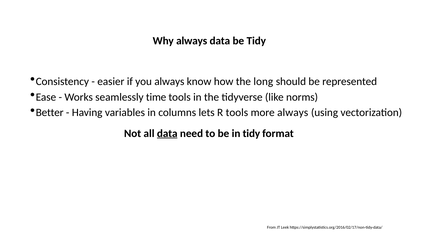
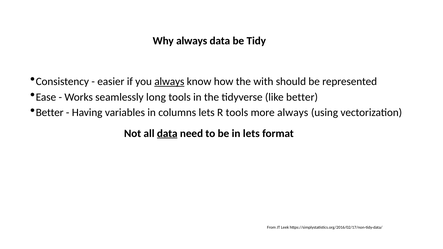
always at (169, 81) underline: none -> present
long: long -> with
time: time -> long
like norms: norms -> better
in tidy: tidy -> lets
